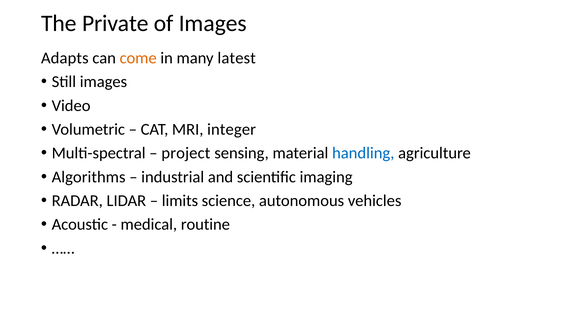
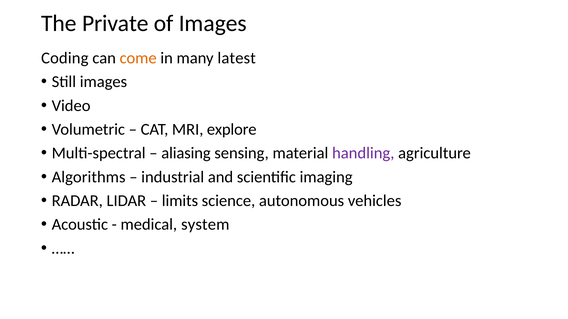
Adapts: Adapts -> Coding
integer: integer -> explore
project: project -> aliasing
handling colour: blue -> purple
routine: routine -> system
